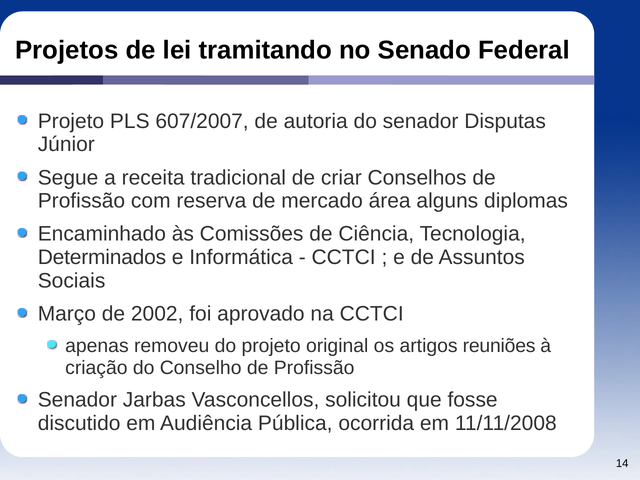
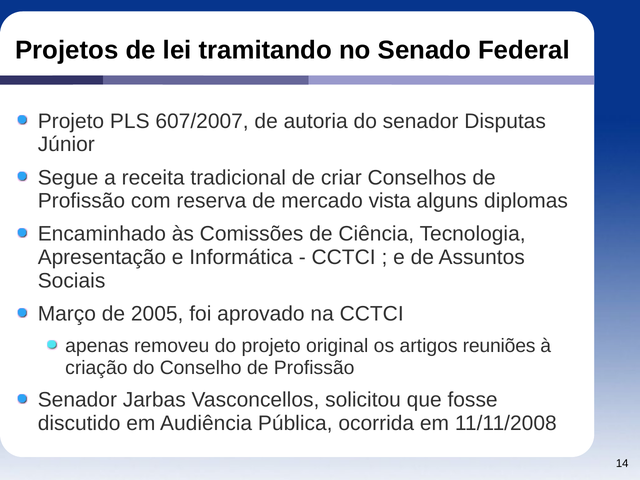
área: área -> vista
Determinados: Determinados -> Apresentação
2002: 2002 -> 2005
